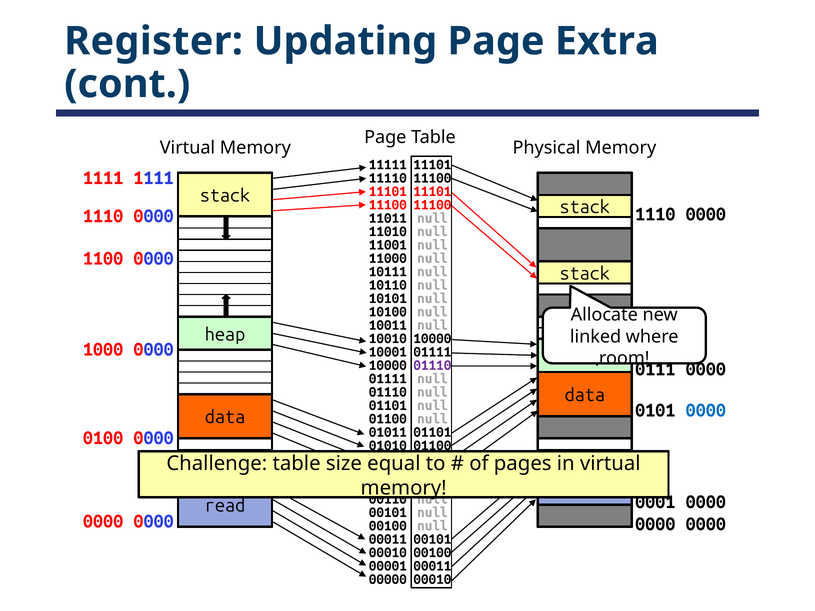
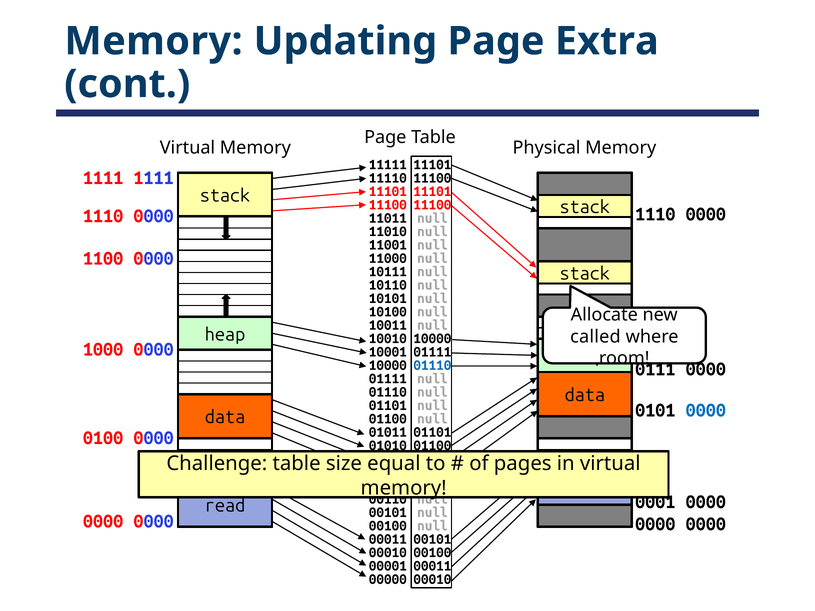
Register at (154, 41): Register -> Memory
linked: linked -> called
01110 at (432, 366) colour: purple -> blue
